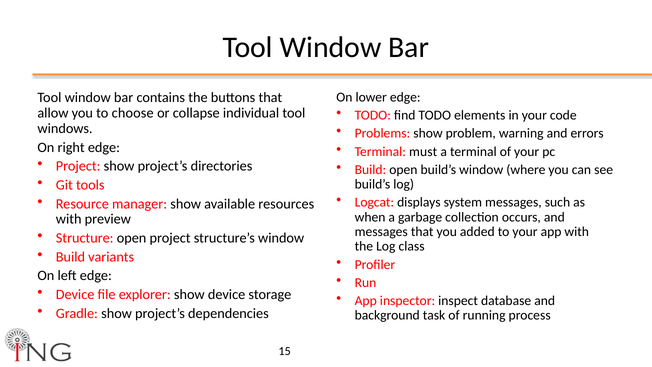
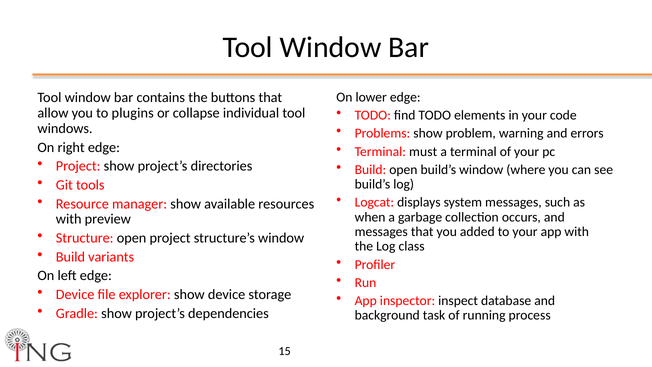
choose: choose -> plugins
